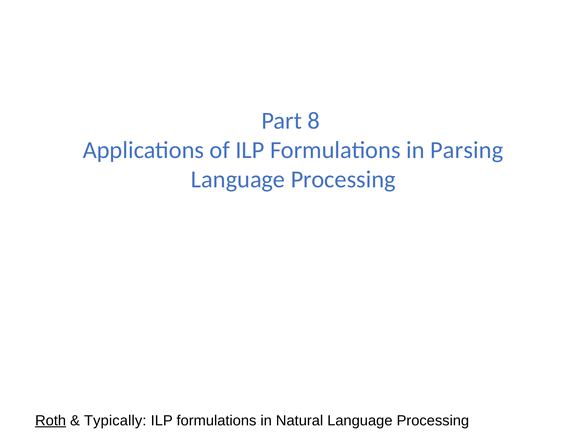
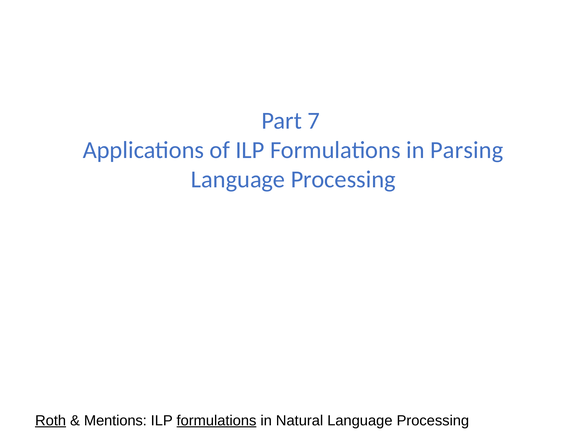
8: 8 -> 7
Typically: Typically -> Mentions
formulations at (216, 421) underline: none -> present
